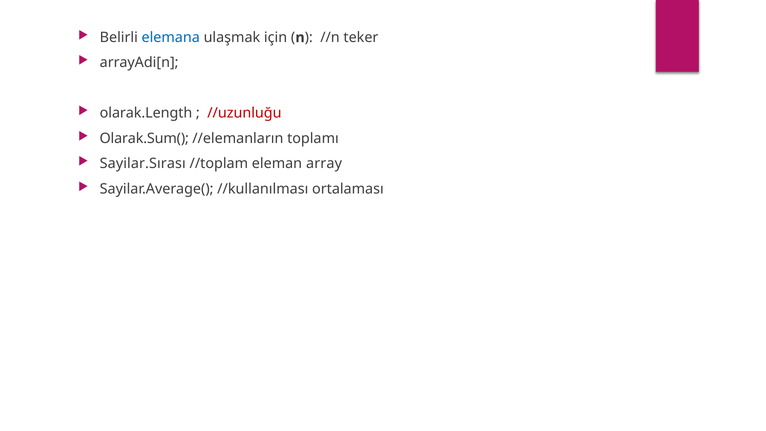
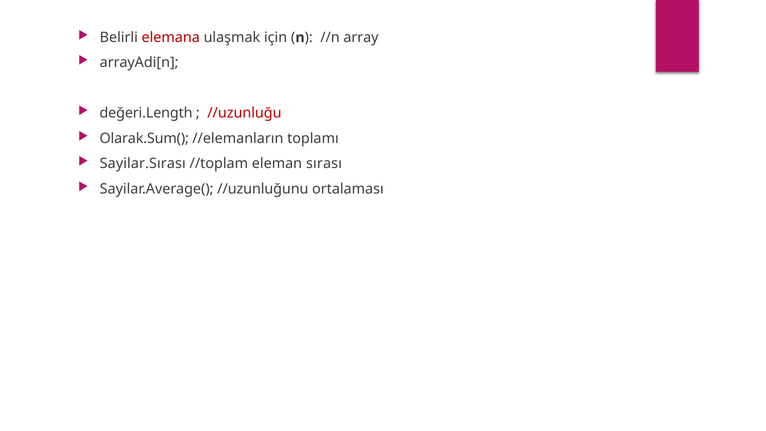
elemana colour: blue -> red
teker: teker -> array
olarak.Length: olarak.Length -> değeri.Length
array: array -> sırası
//kullanılması: //kullanılması -> //uzunluğunu
